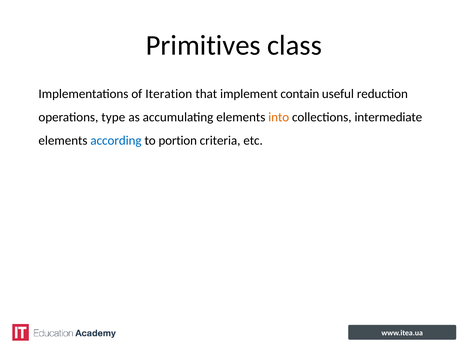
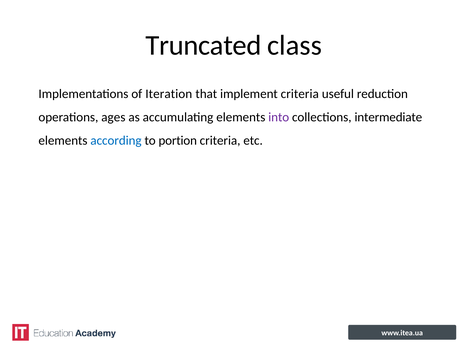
Primitives: Primitives -> Truncated
implement contain: contain -> criteria
type: type -> ages
into colour: orange -> purple
